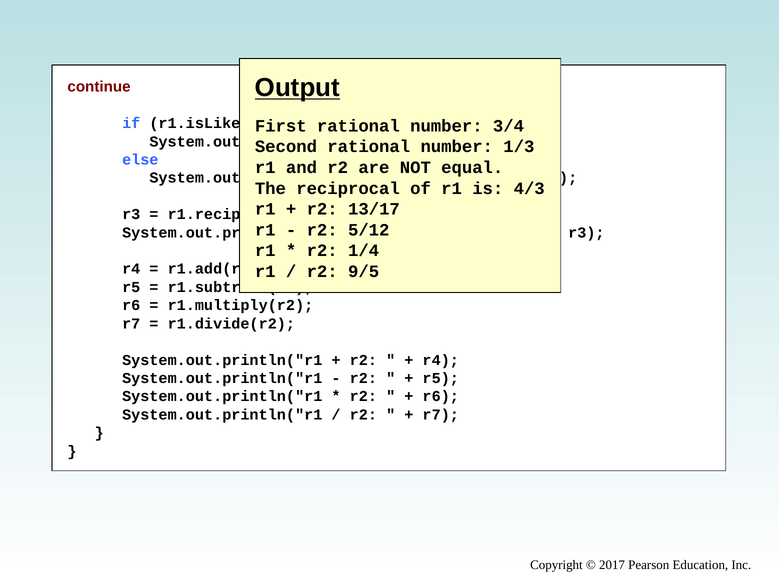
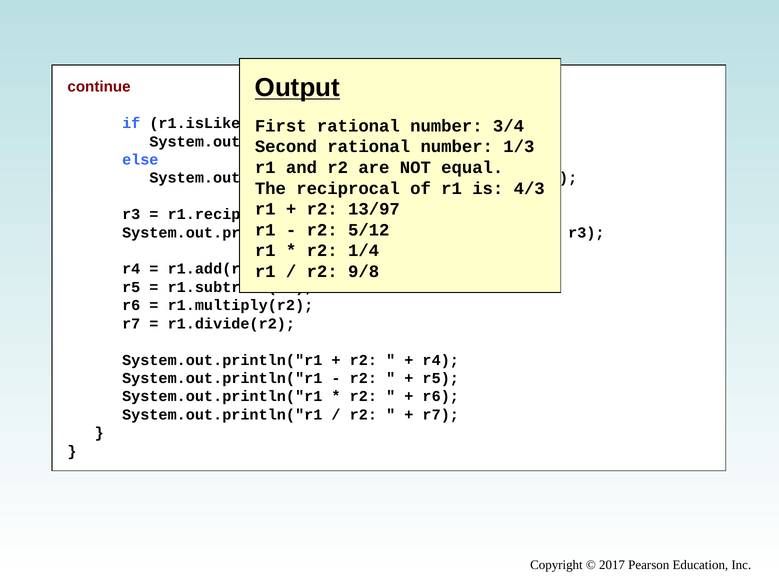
13/17: 13/17 -> 13/97
9/5: 9/5 -> 9/8
